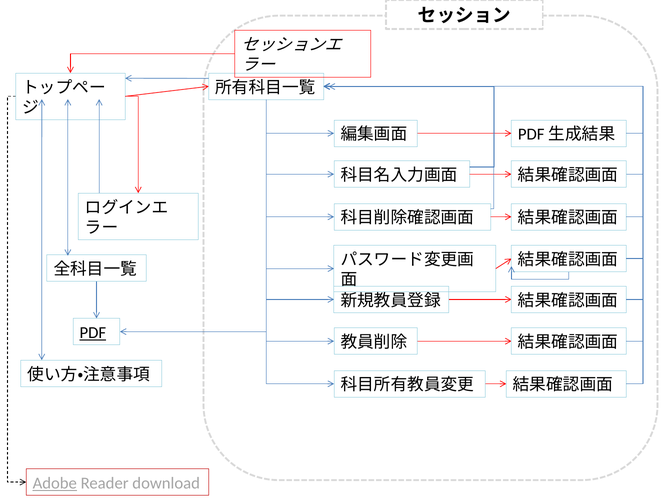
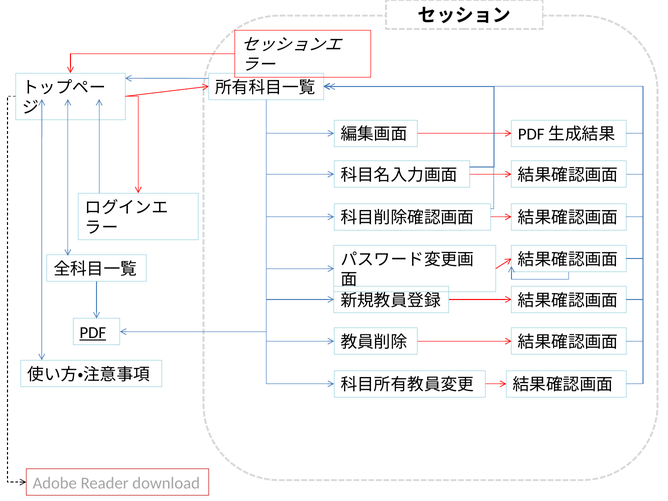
Adobe underline: present -> none
